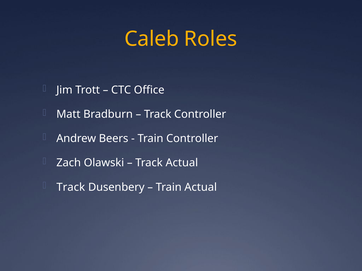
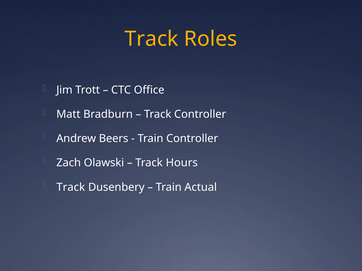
Caleb at (152, 39): Caleb -> Track
Track Actual: Actual -> Hours
